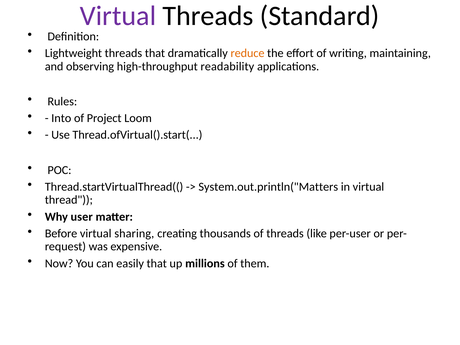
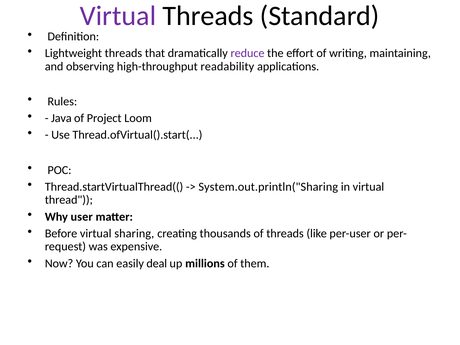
reduce colour: orange -> purple
Into: Into -> Java
System.out.println("Matters: System.out.println("Matters -> System.out.println("Sharing
easily that: that -> deal
